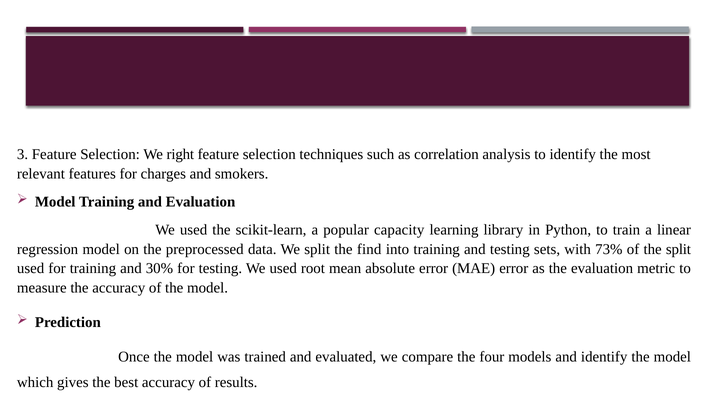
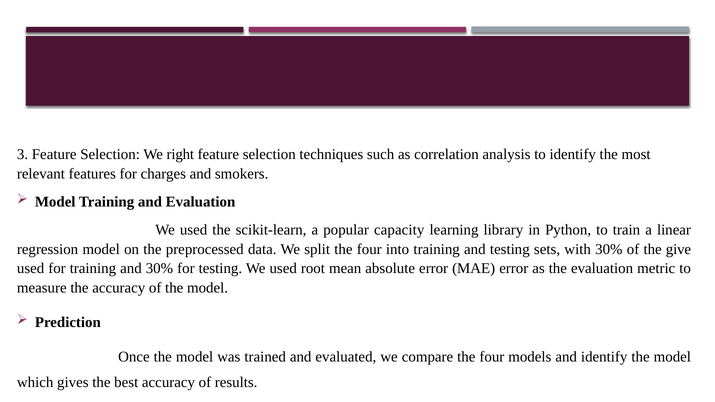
split the find: find -> four
with 73%: 73% -> 30%
the split: split -> give
